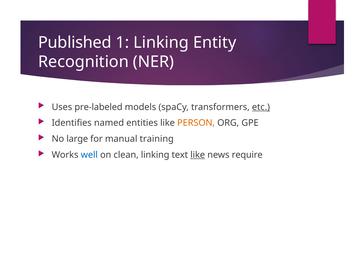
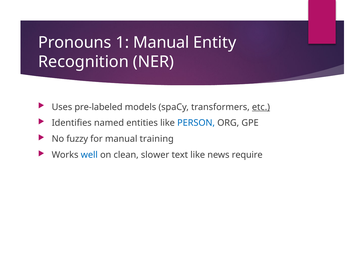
Published: Published -> Pronouns
1 Linking: Linking -> Manual
PERSON colour: orange -> blue
large: large -> fuzzy
clean linking: linking -> slower
like at (198, 155) underline: present -> none
